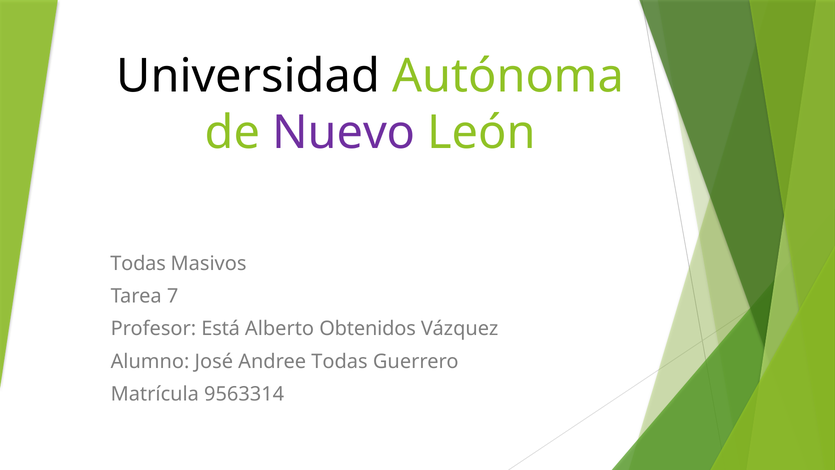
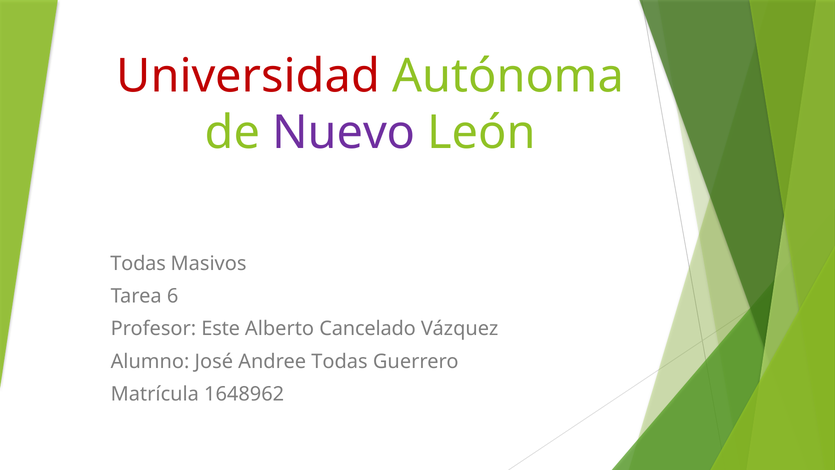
Universidad colour: black -> red
7: 7 -> 6
Está: Está -> Este
Obtenidos: Obtenidos -> Cancelado
9563314: 9563314 -> 1648962
